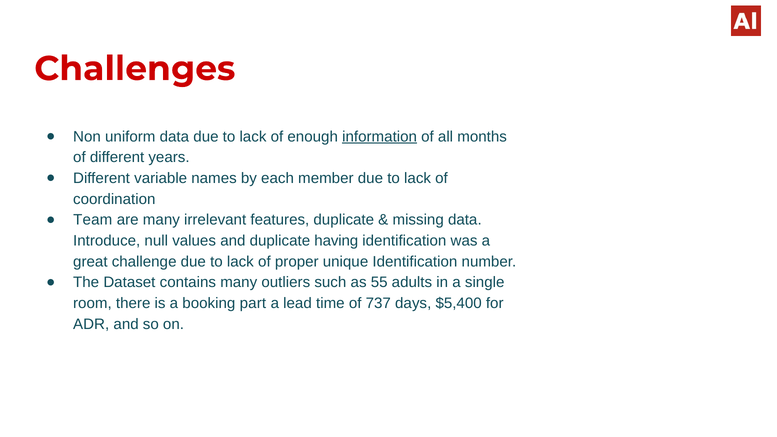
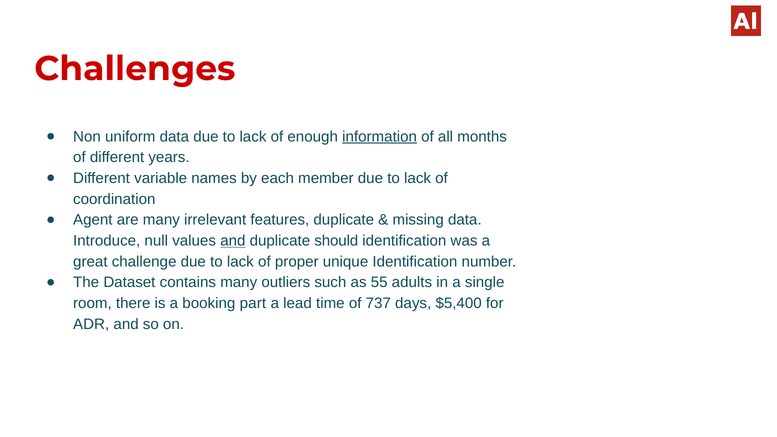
Team: Team -> Agent
and at (233, 241) underline: none -> present
having: having -> should
